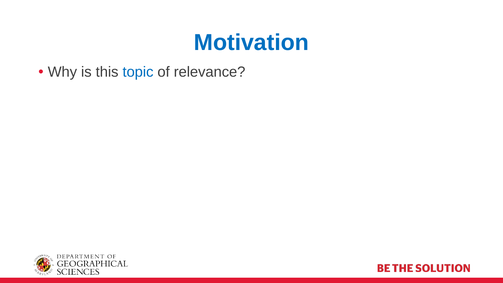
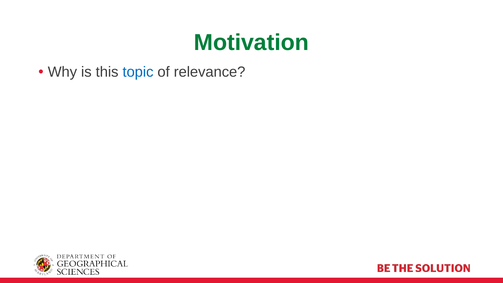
Motivation colour: blue -> green
